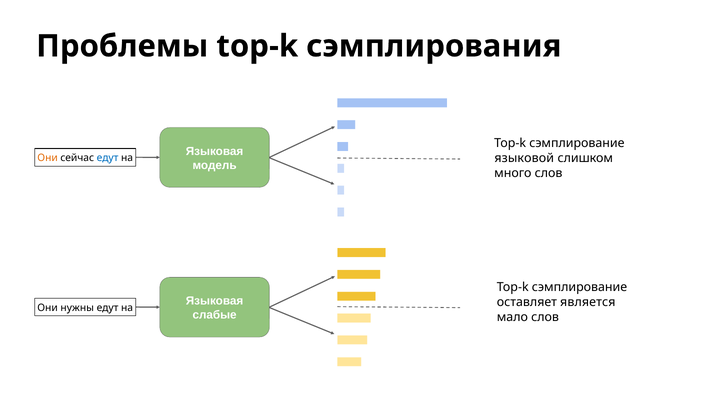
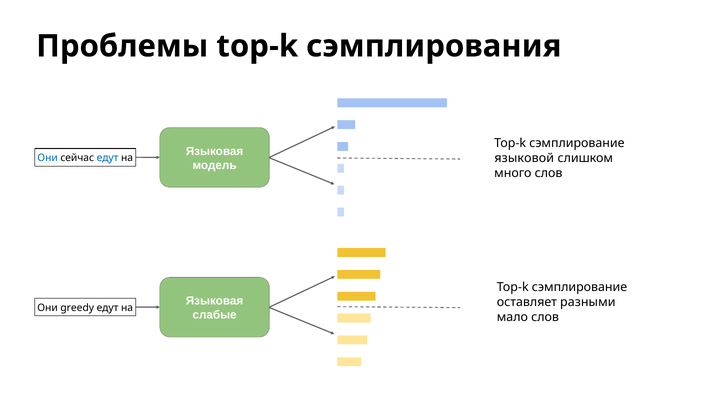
Они at (48, 158) colour: orange -> blue
является: является -> разными
нужны: нужны -> greedy
